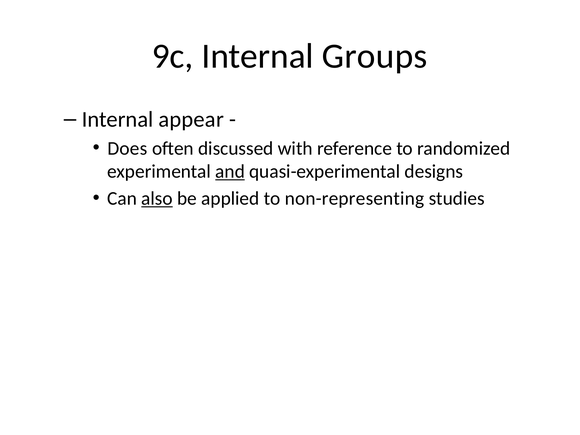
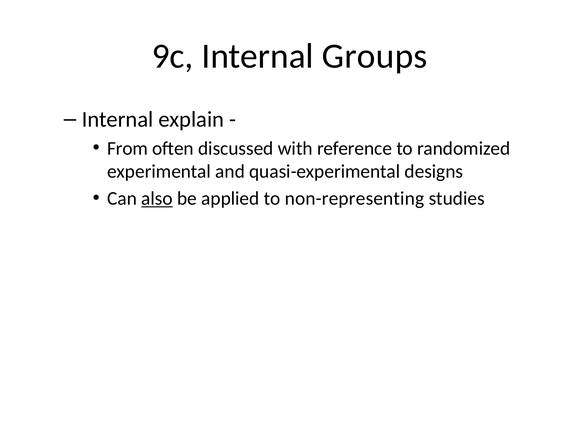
appear: appear -> explain
Does: Does -> From
and underline: present -> none
